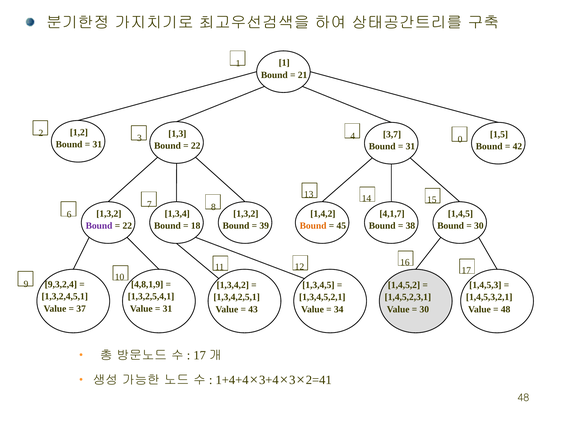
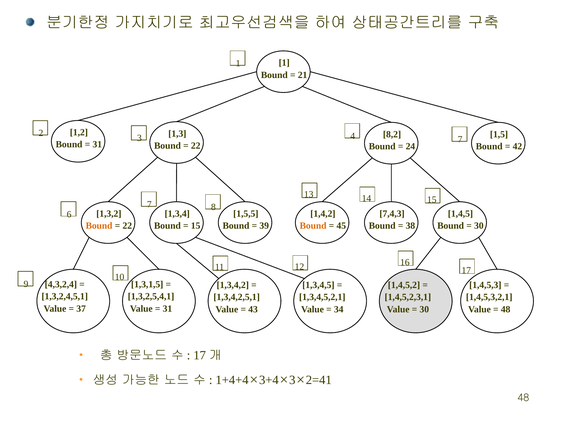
3,7: 3,7 -> 8,2
4 0: 0 -> 7
31 at (410, 146): 31 -> 24
1,3,2 at (246, 214): 1,3,2 -> 1,5,5
4,1,7: 4,1,7 -> 7,4,3
Bound at (99, 226) colour: purple -> orange
18 at (196, 226): 18 -> 15
9,3,2,4: 9,3,2,4 -> 4,3,2,4
4,8,1,9: 4,8,1,9 -> 1,3,1,5
